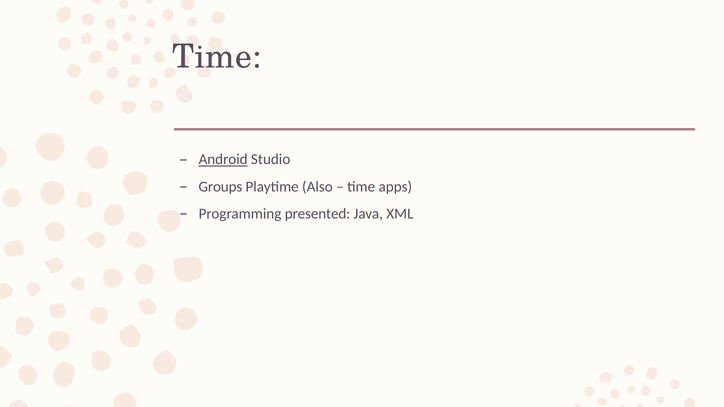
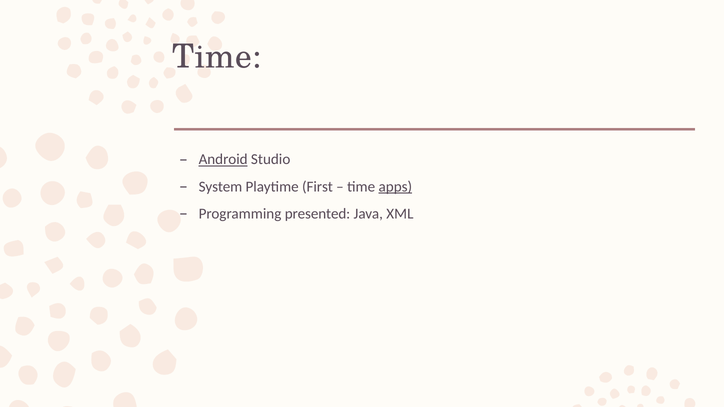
Groups: Groups -> System
Also: Also -> First
apps underline: none -> present
